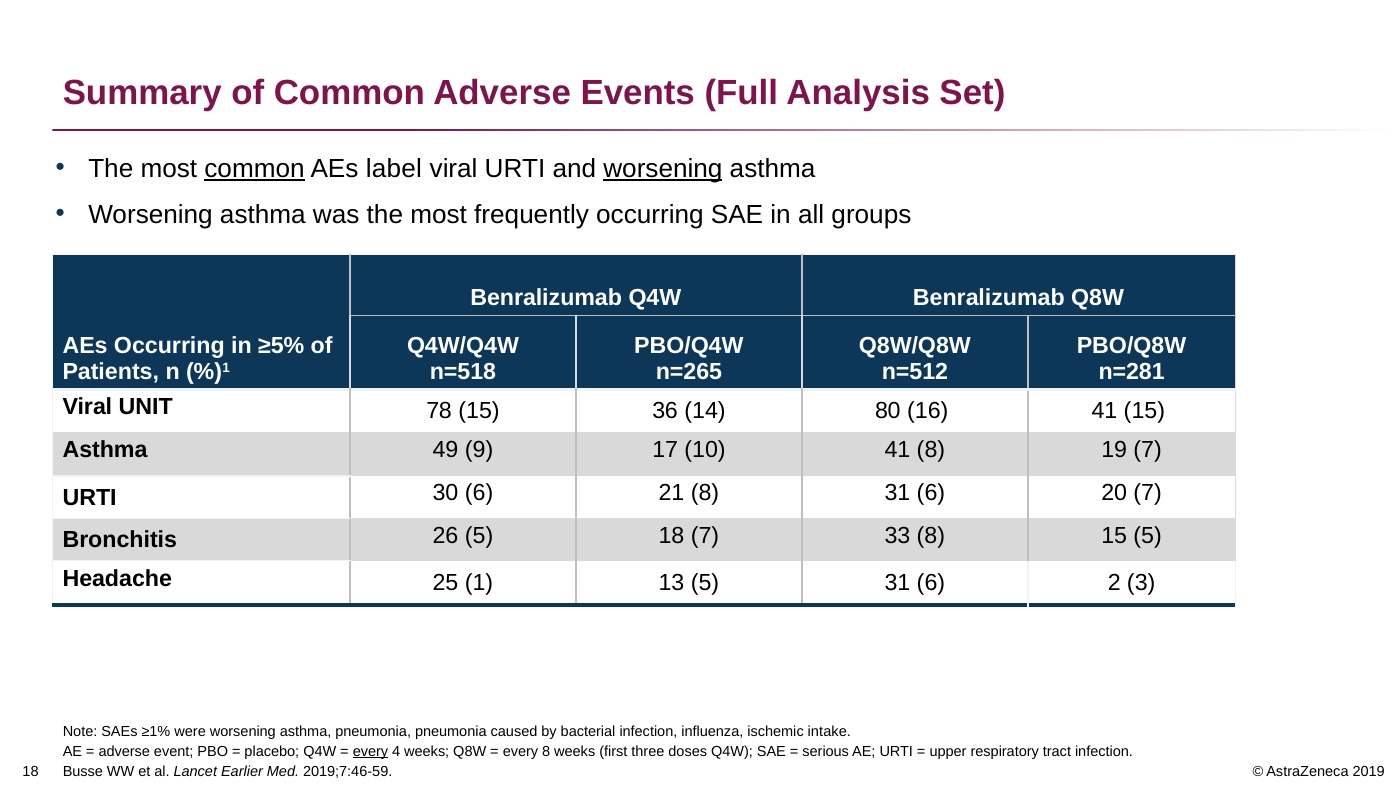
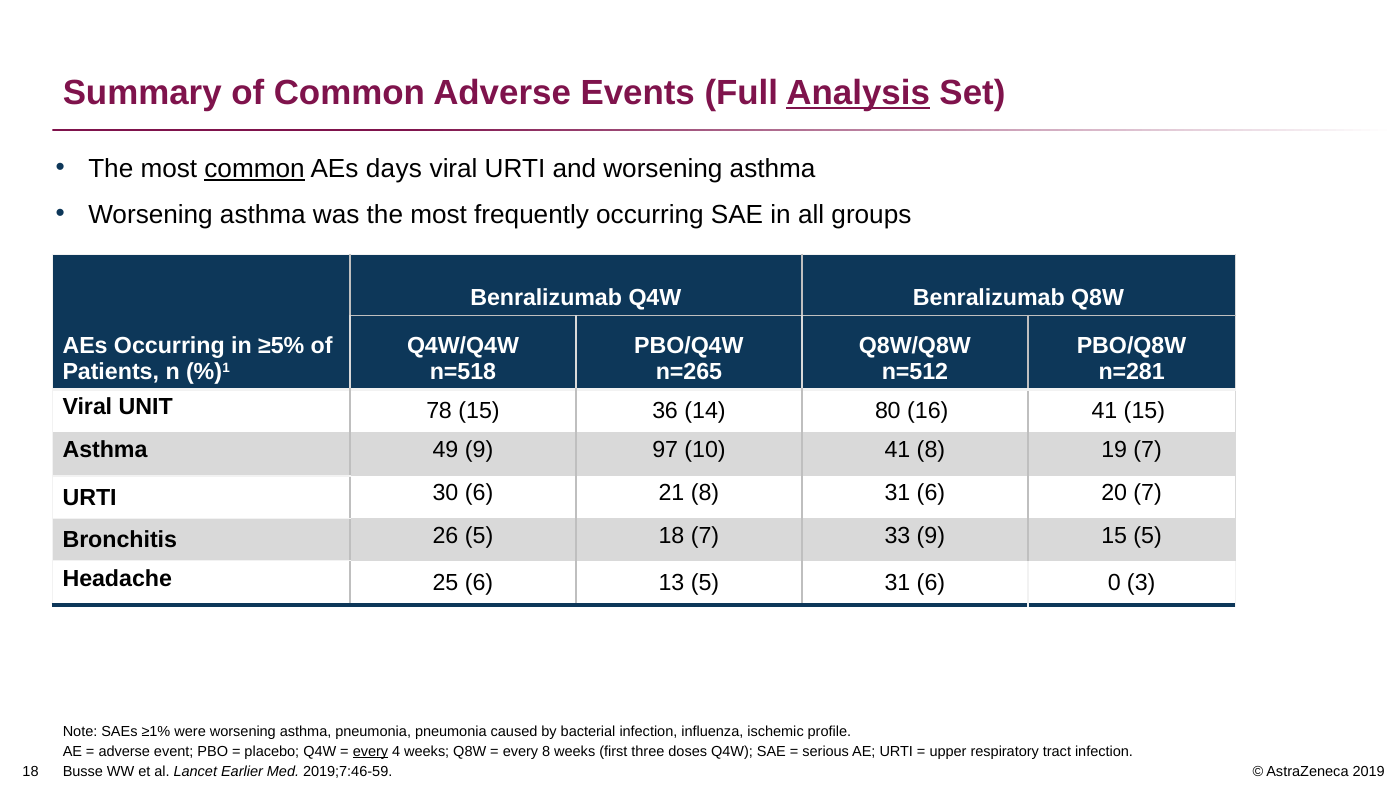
Analysis underline: none -> present
label: label -> days
worsening at (663, 168) underline: present -> none
17: 17 -> 97
33 8: 8 -> 9
25 1: 1 -> 6
2: 2 -> 0
intake: intake -> profile
